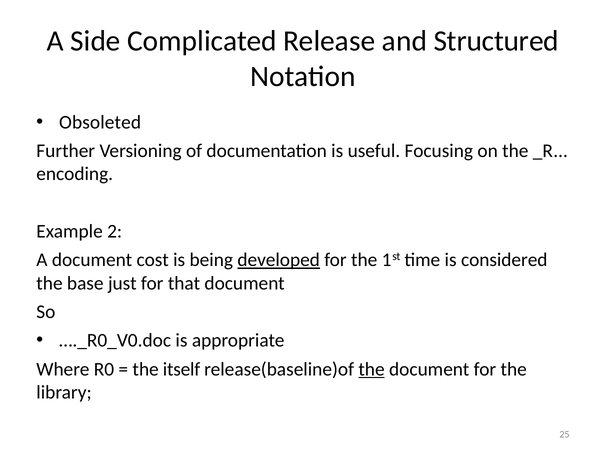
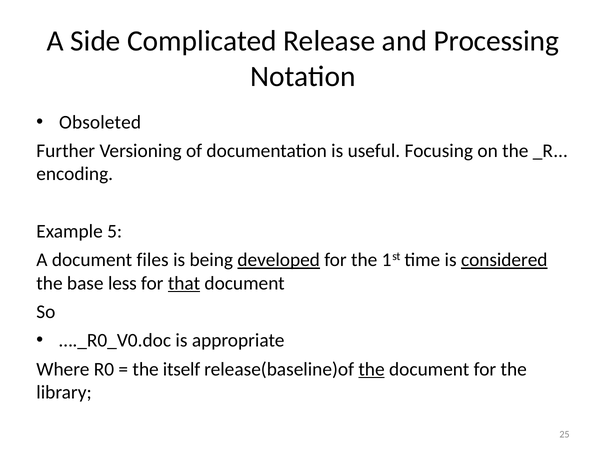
Structured: Structured -> Processing
2: 2 -> 5
cost: cost -> files
considered underline: none -> present
just: just -> less
that underline: none -> present
